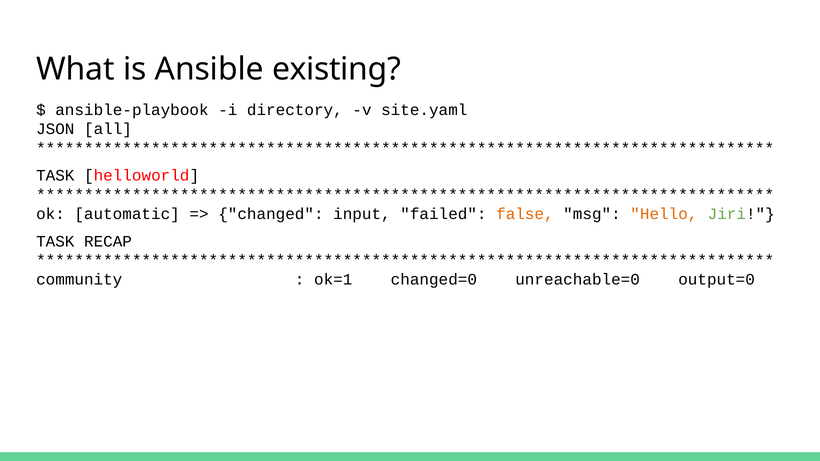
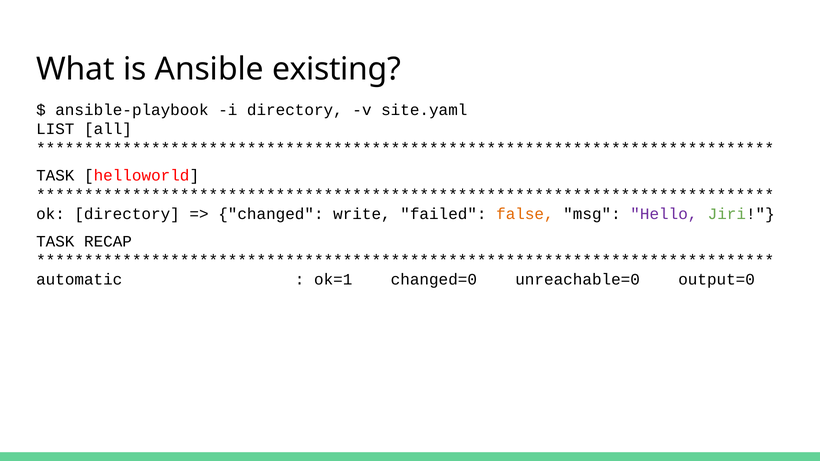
JSON: JSON -> LIST
ok automatic: automatic -> directory
input: input -> write
Hello colour: orange -> purple
community: community -> automatic
